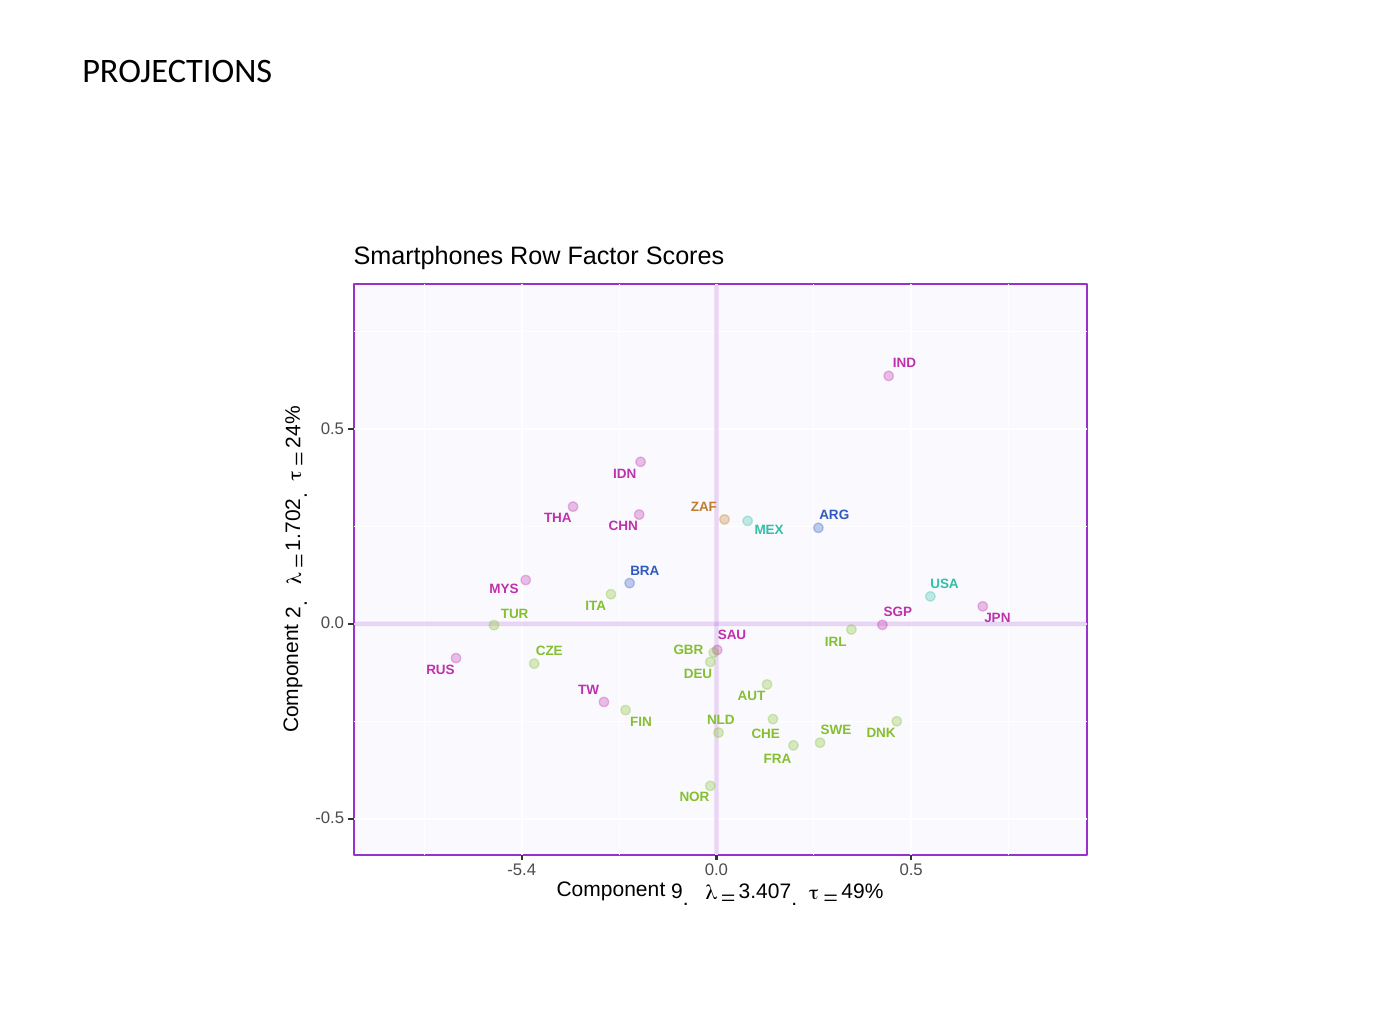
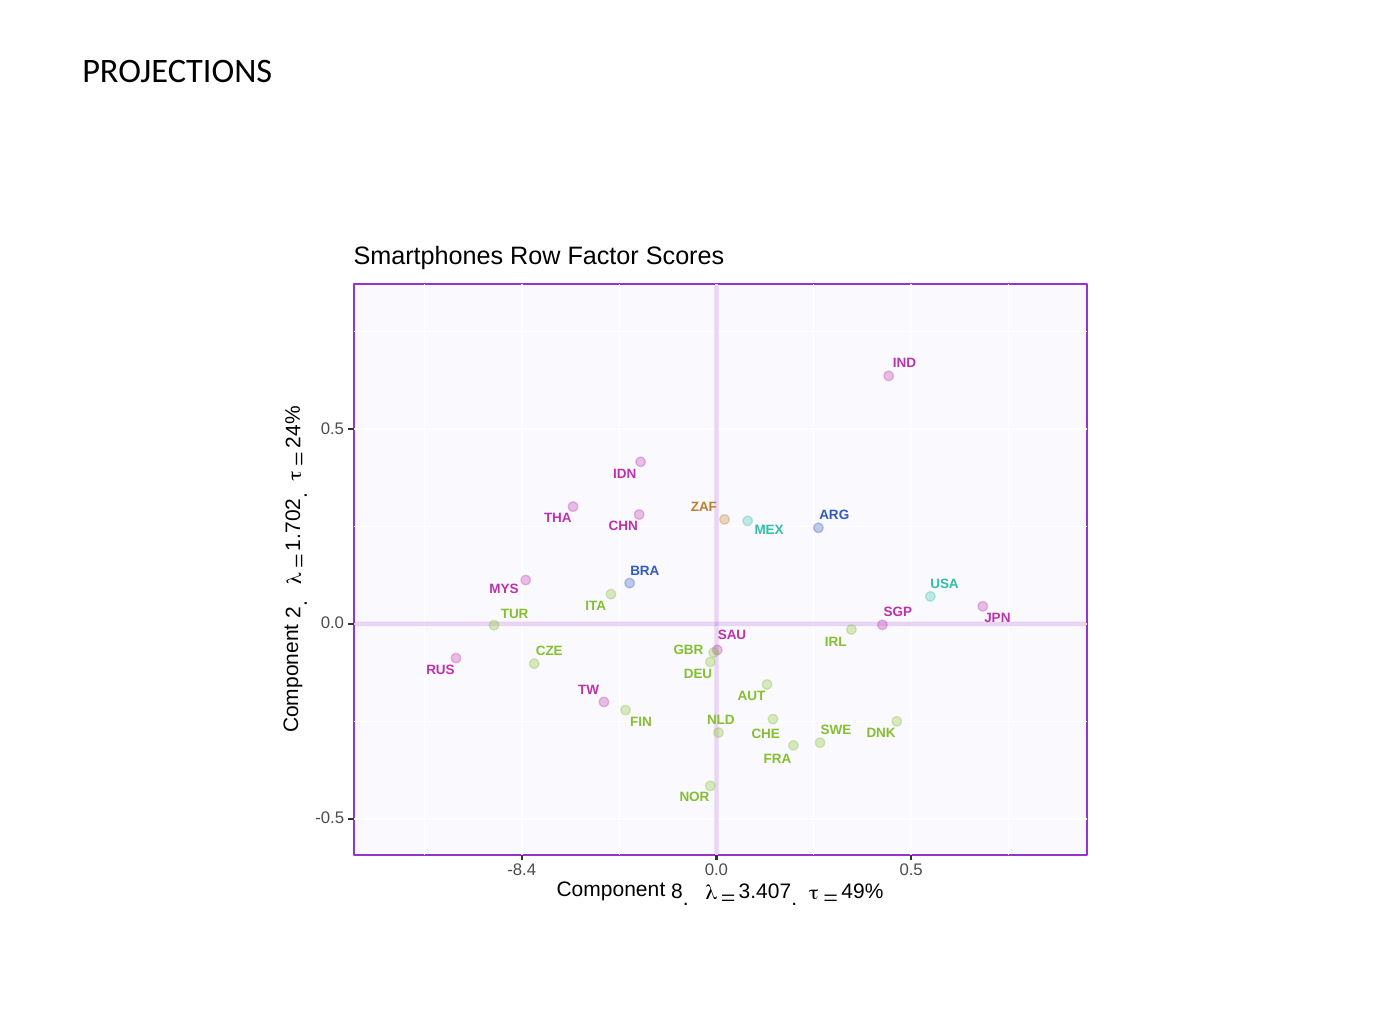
-5.4: -5.4 -> -8.4
9: 9 -> 8
